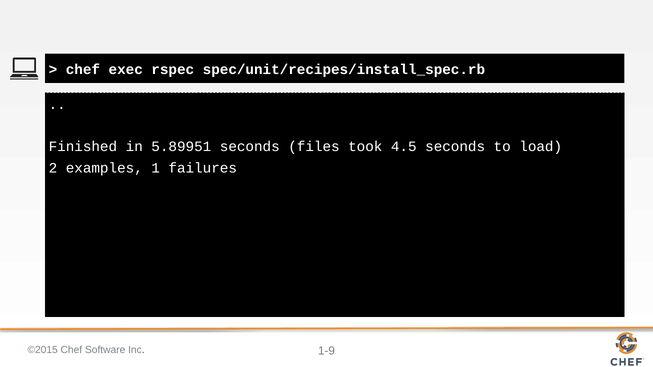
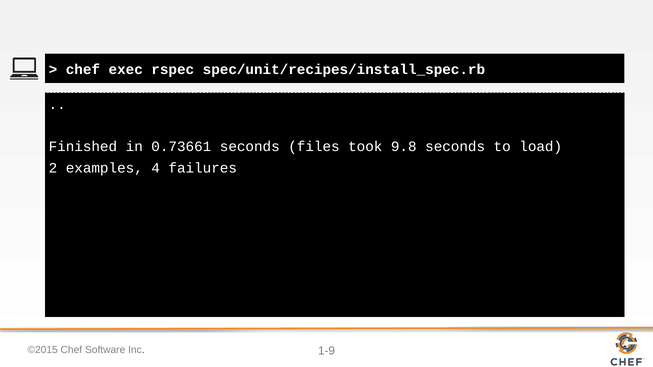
5.89951: 5.89951 -> 0.73661
4.5: 4.5 -> 9.8
1: 1 -> 4
